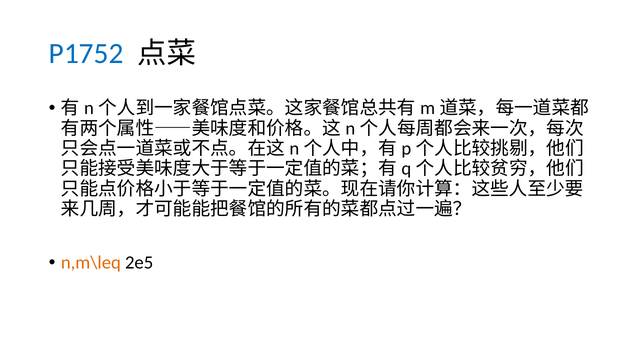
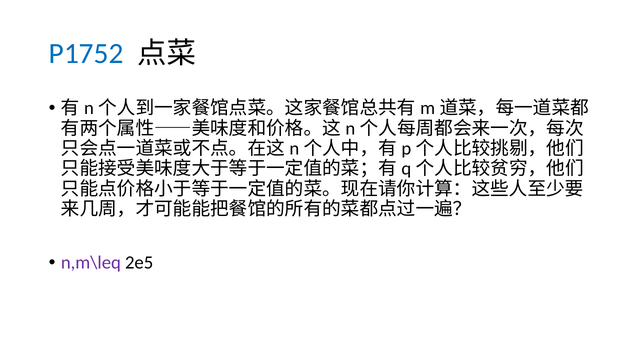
n,m\leq colour: orange -> purple
